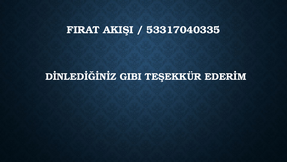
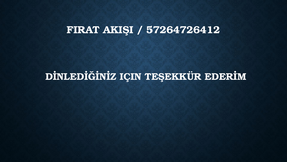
53317040335: 53317040335 -> 57264726412
GIBI: GIBI -> IÇIN
